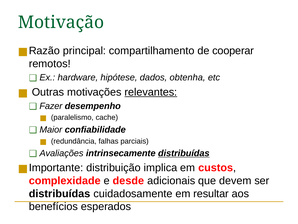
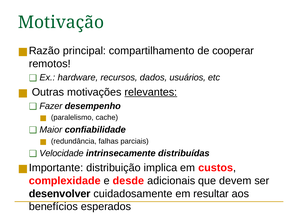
hipótese: hipótese -> recursos
obtenha: obtenha -> usuários
Avaliações: Avaliações -> Velocidade
distribuídas at (184, 153) underline: present -> none
distribuídas at (60, 193): distribuídas -> desenvolver
